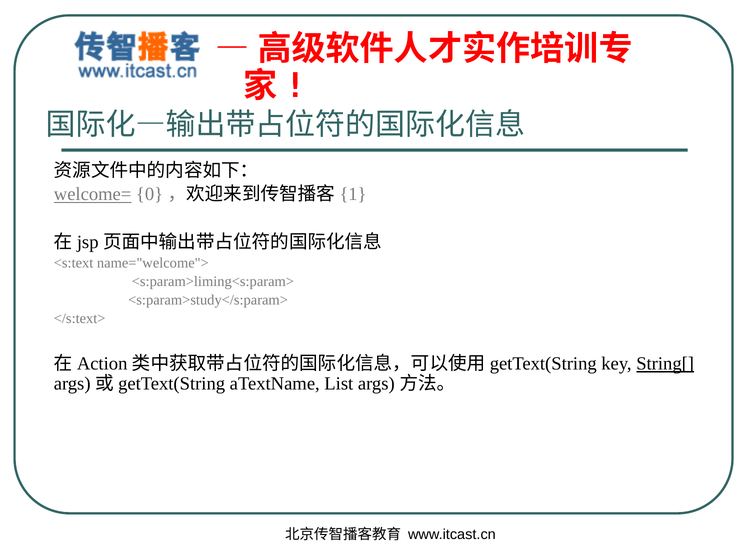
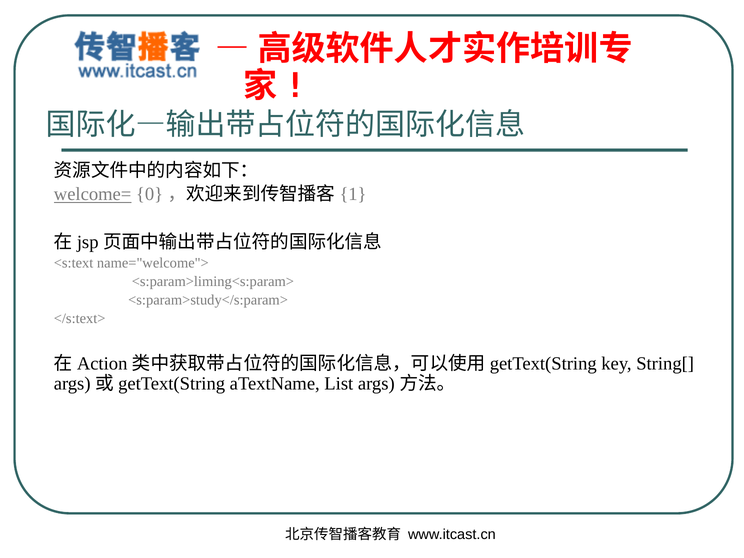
String[ underline: present -> none
